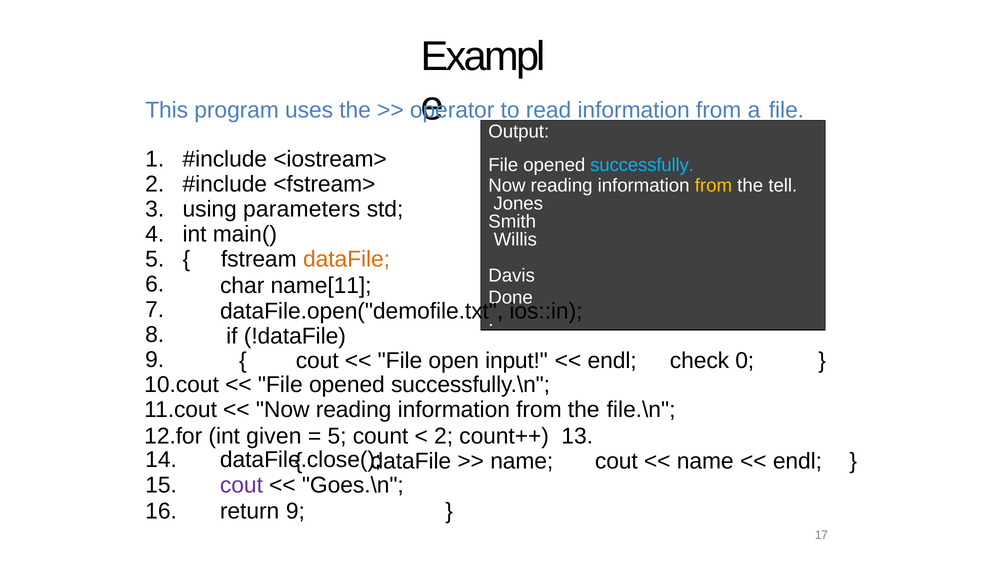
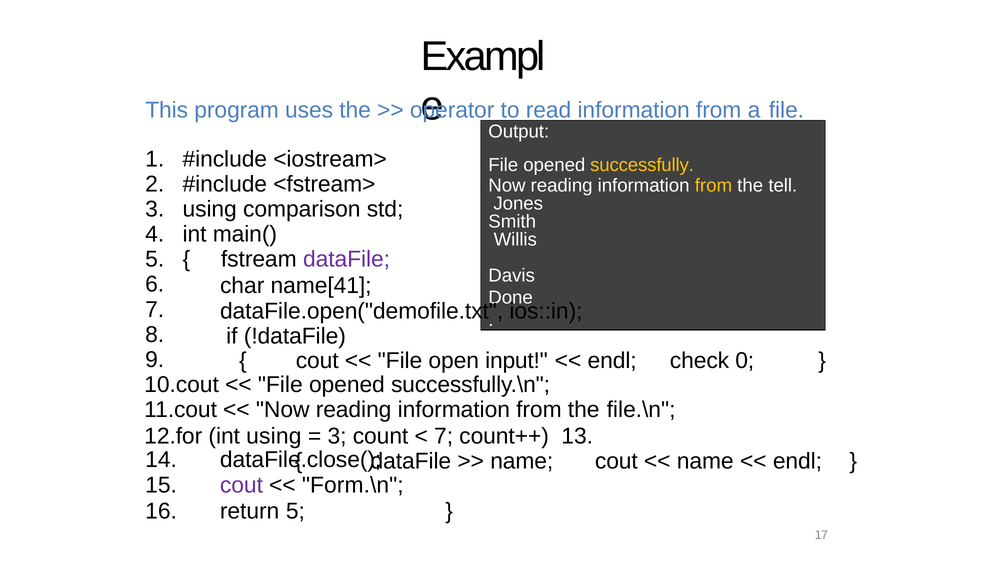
successfully colour: light blue -> yellow
parameters: parameters -> comparison
dataFile at (347, 259) colour: orange -> purple
name[11: name[11 -> name[41
int given: given -> using
5 at (337, 436): 5 -> 3
2 at (444, 436): 2 -> 7
Goes.\n: Goes.\n -> Form.\n
return 9: 9 -> 5
